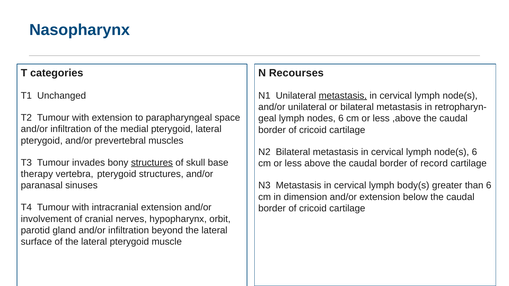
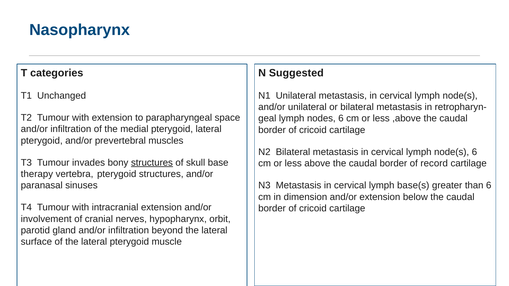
Recourses: Recourses -> Suggested
metastasis at (343, 96) underline: present -> none
body(s: body(s -> base(s
